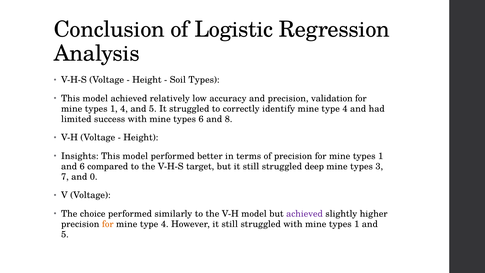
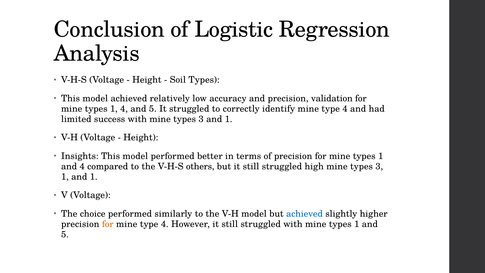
with mine types 6: 6 -> 3
8 at (229, 119): 8 -> 1
and 6: 6 -> 4
target: target -> others
deep: deep -> high
7 at (65, 177): 7 -> 1
0 at (94, 177): 0 -> 1
achieved at (305, 214) colour: purple -> blue
